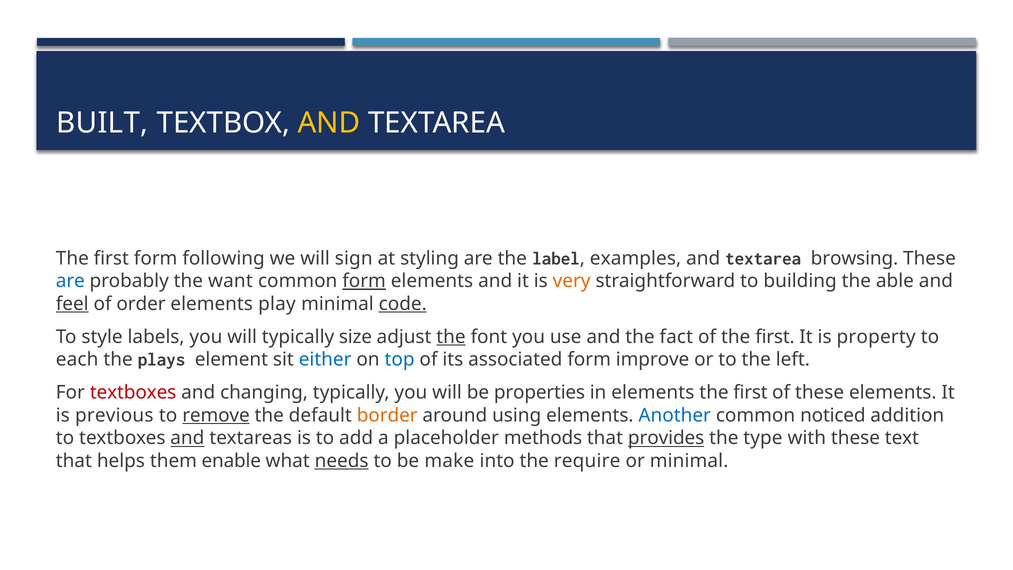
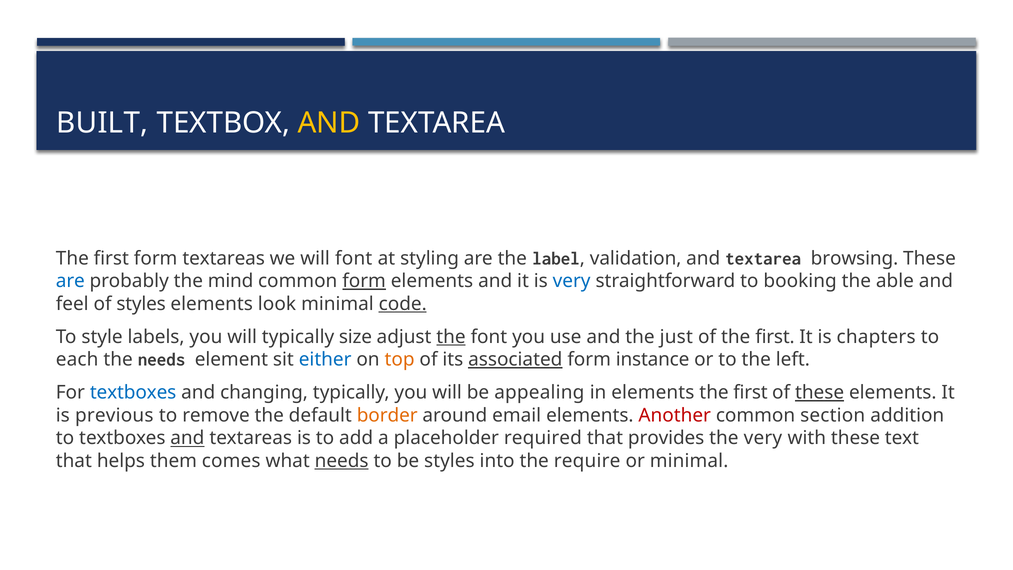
form following: following -> textareas
will sign: sign -> font
examples: examples -> validation
want: want -> mind
very at (572, 281) colour: orange -> blue
building: building -> booking
feel underline: present -> none
of order: order -> styles
play: play -> look
fact: fact -> just
property: property -> chapters
the plays: plays -> needs
top colour: blue -> orange
associated underline: none -> present
improve: improve -> instance
textboxes at (133, 392) colour: red -> blue
properties: properties -> appealing
these at (820, 392) underline: none -> present
remove underline: present -> none
using: using -> email
Another colour: blue -> red
noticed: noticed -> section
methods: methods -> required
provides underline: present -> none
the type: type -> very
enable: enable -> comes
be make: make -> styles
